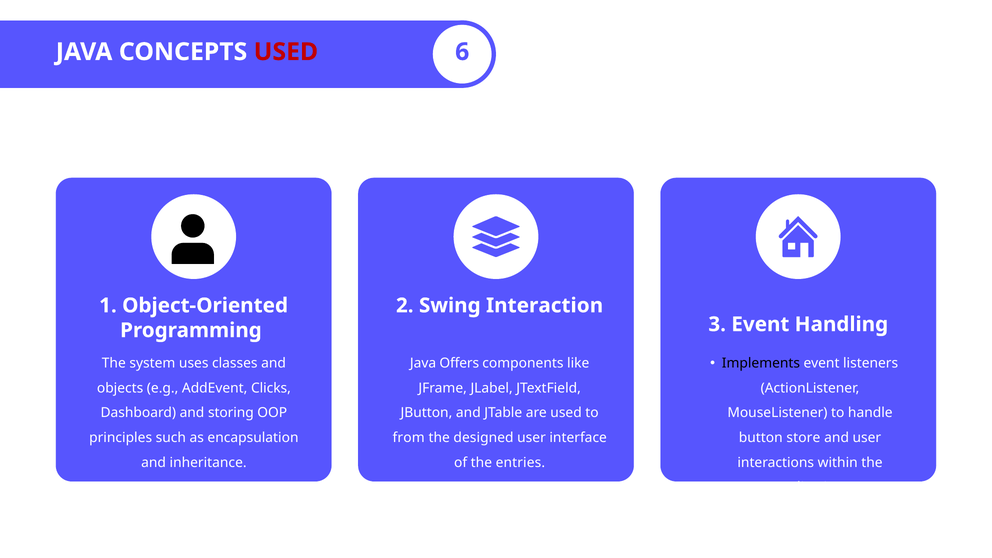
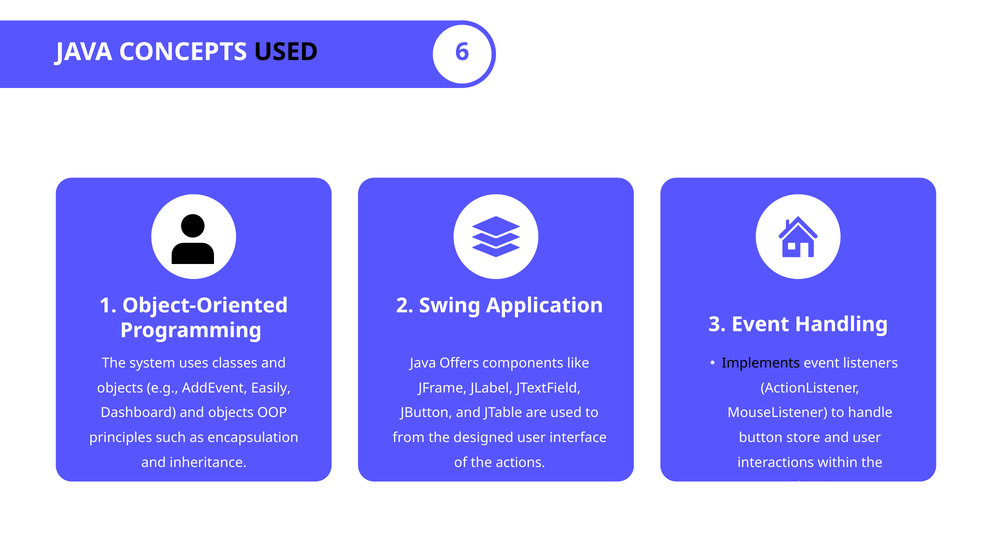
USED at (286, 52) colour: red -> black
Swing Interaction: Interaction -> Application
Clicks: Clicks -> Easily
Dashboard and storing: storing -> objects
entries: entries -> actions
